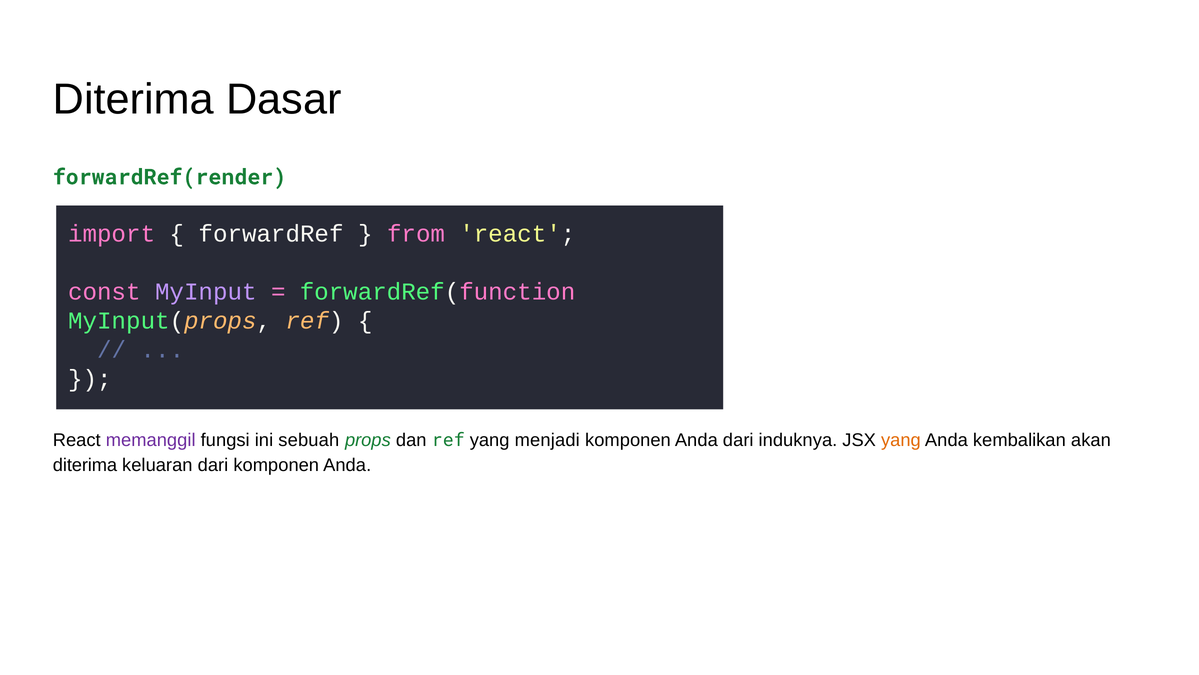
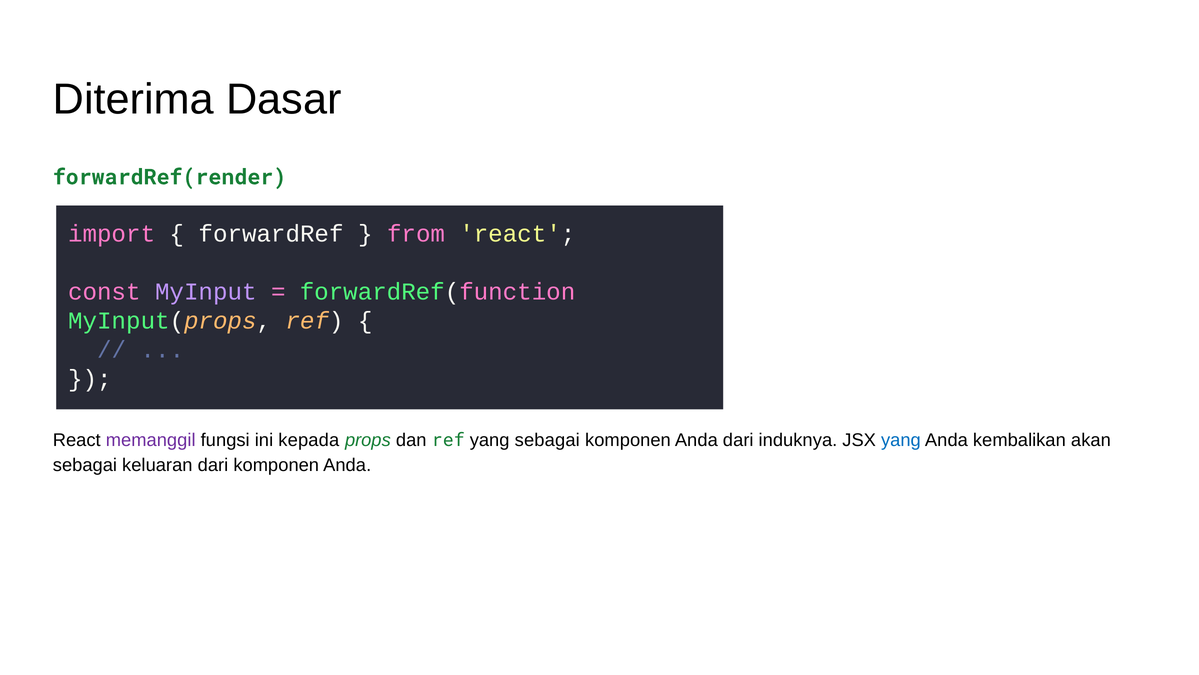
sebuah: sebuah -> kepada
yang menjadi: menjadi -> sebagai
yang at (901, 440) colour: orange -> blue
diterima at (85, 465): diterima -> sebagai
